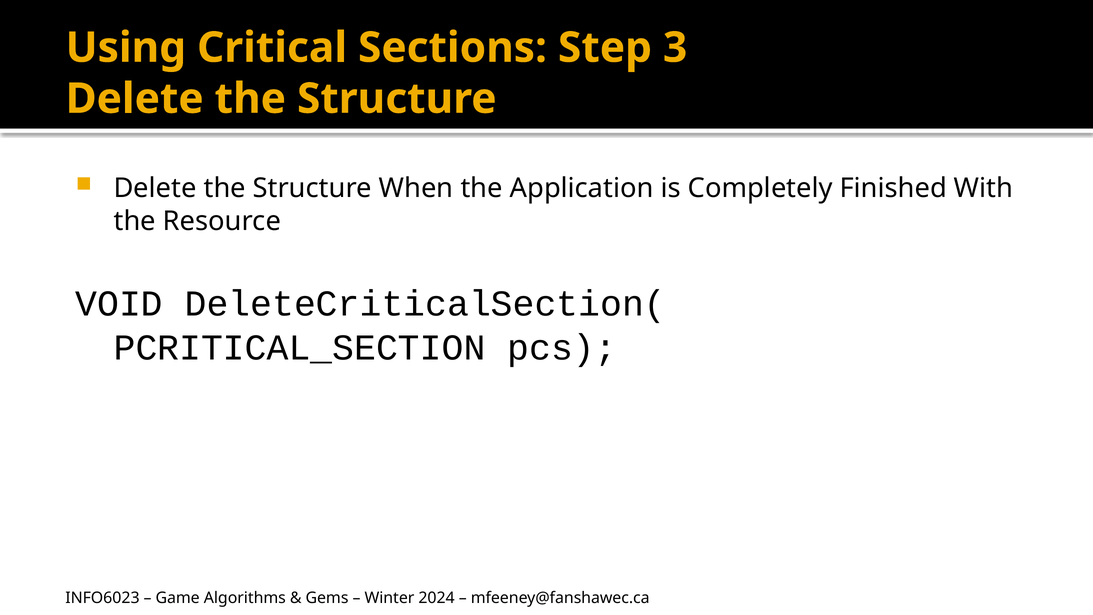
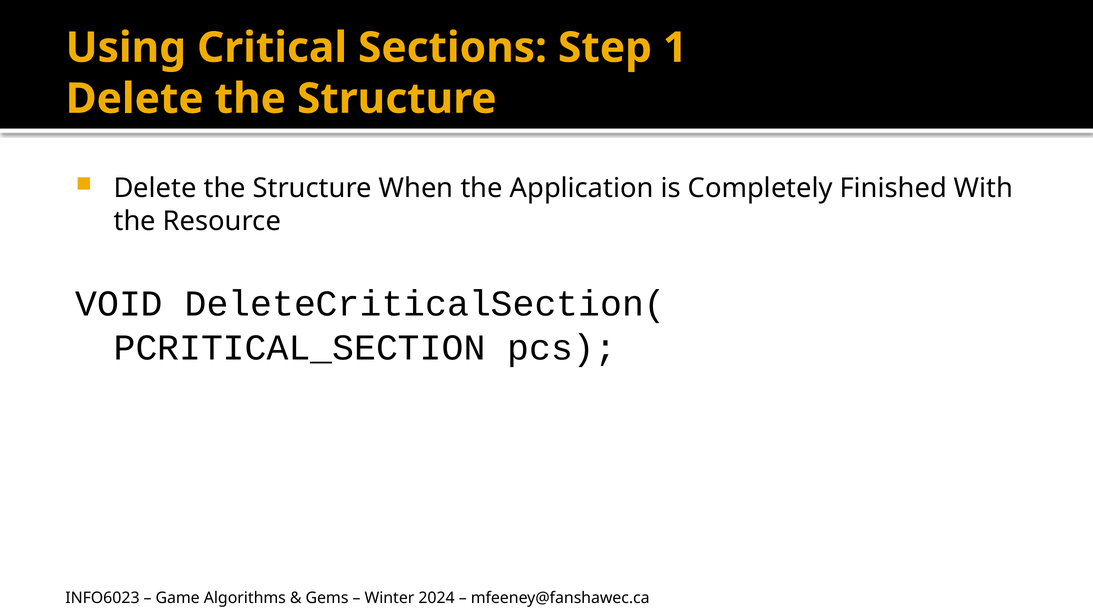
3: 3 -> 1
